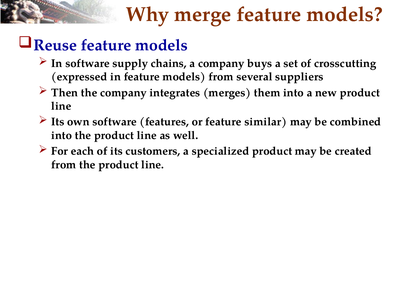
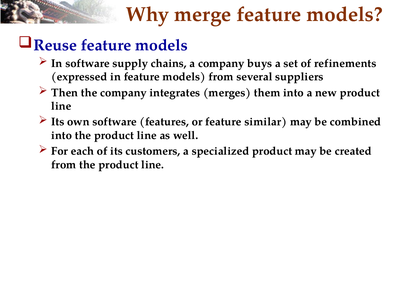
crosscutting: crosscutting -> refinements
